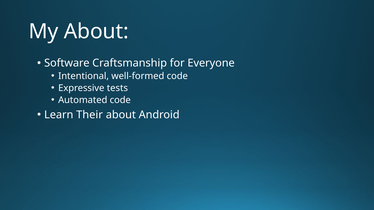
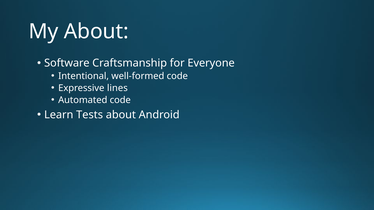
tests: tests -> lines
Their: Their -> Tests
